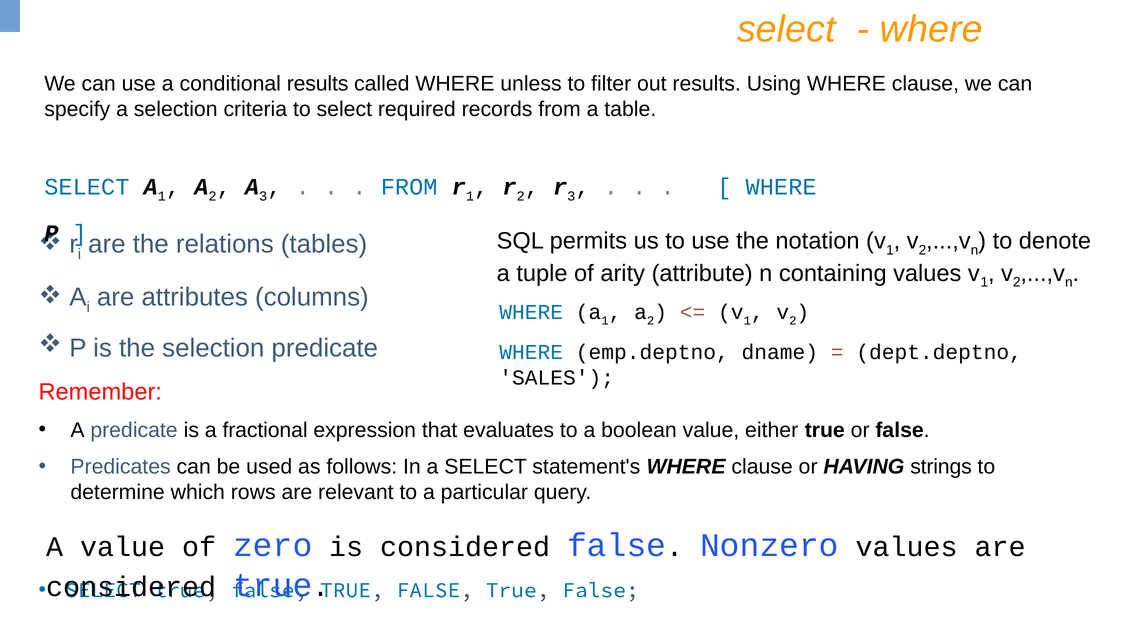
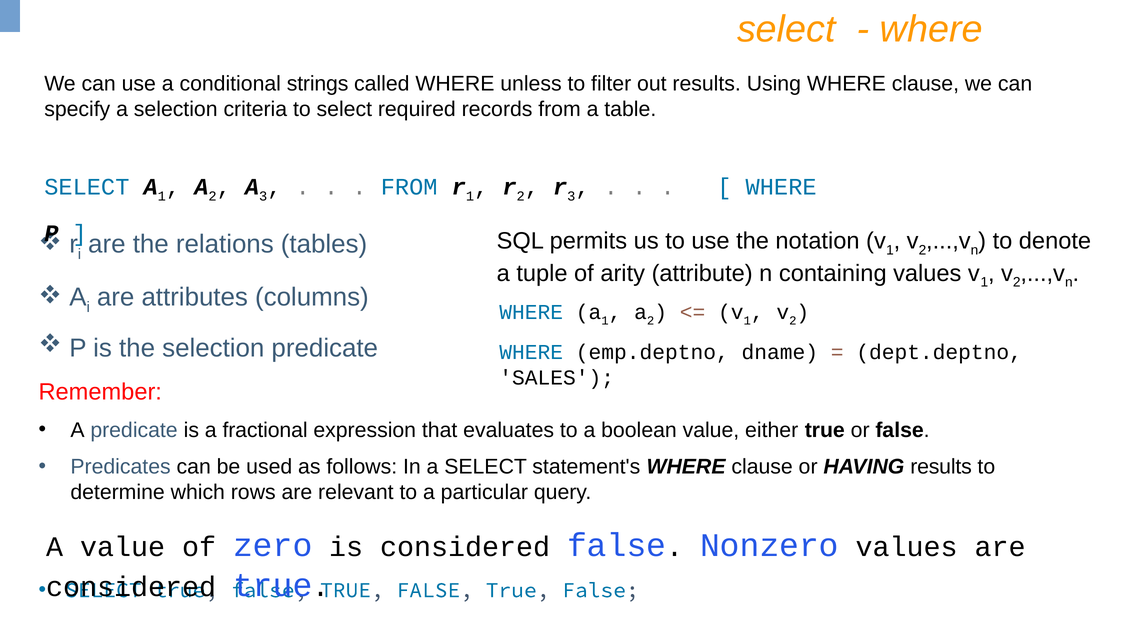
conditional results: results -> strings
HAVING strings: strings -> results
